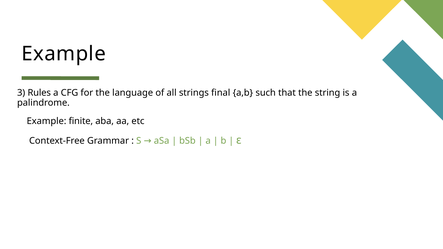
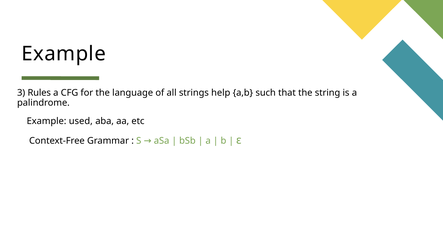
final: final -> help
finite: finite -> used
